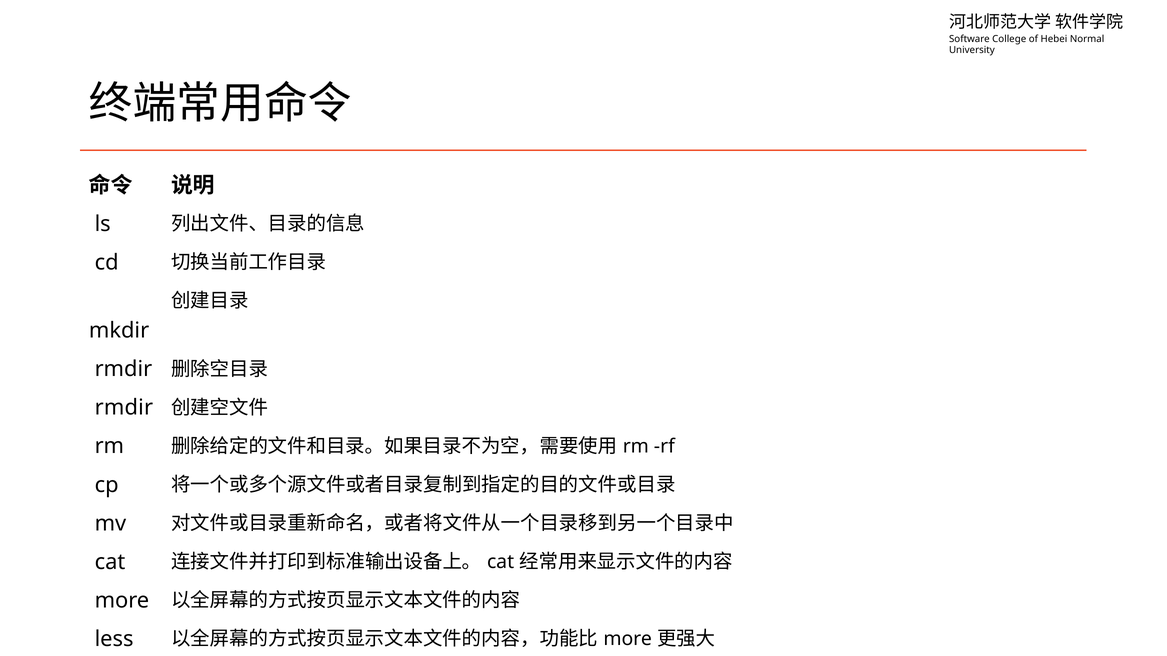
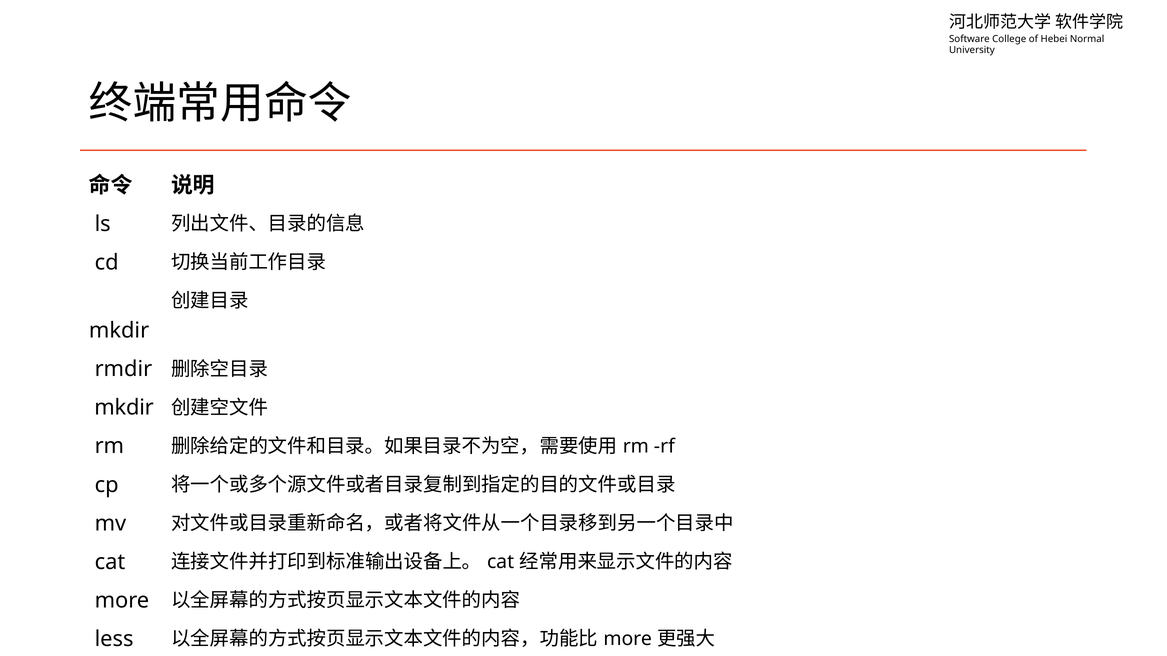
rmdir at (124, 408): rmdir -> mkdir
